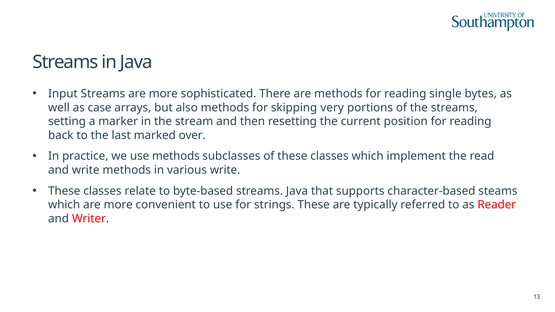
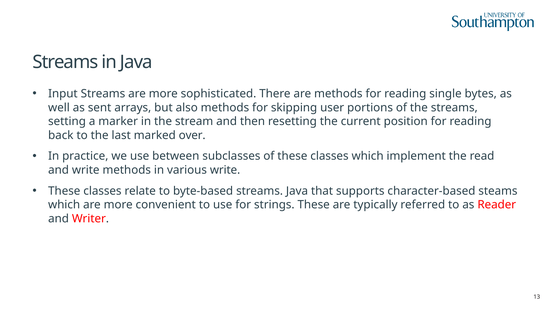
case: case -> sent
very: very -> user
use methods: methods -> between
